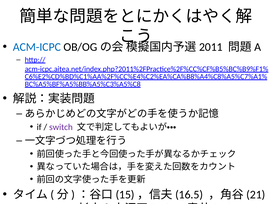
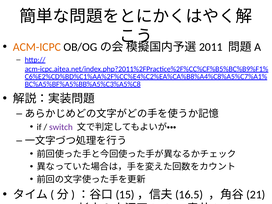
ACM-ICPC colour: blue -> orange
